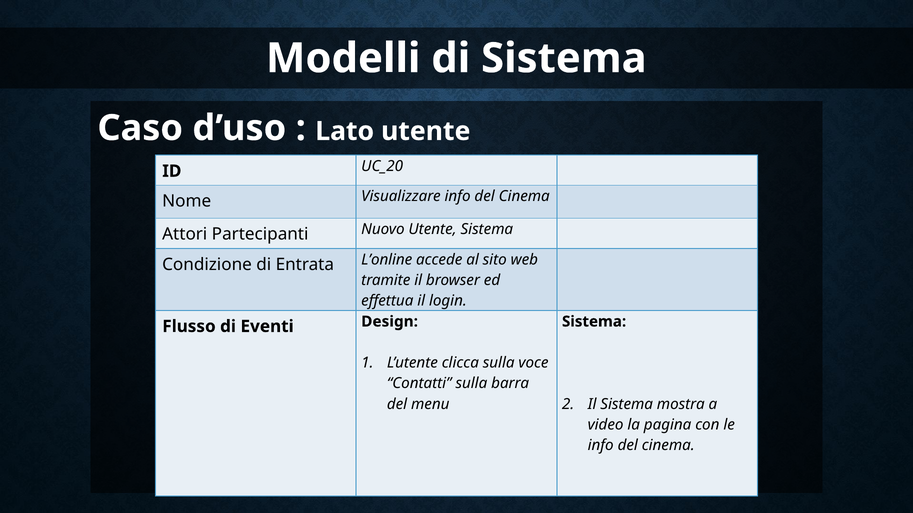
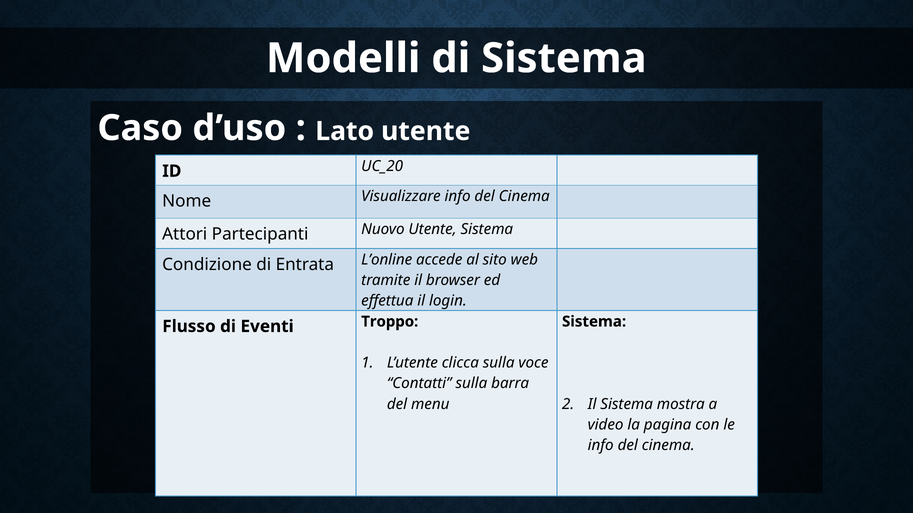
Design: Design -> Troppo
